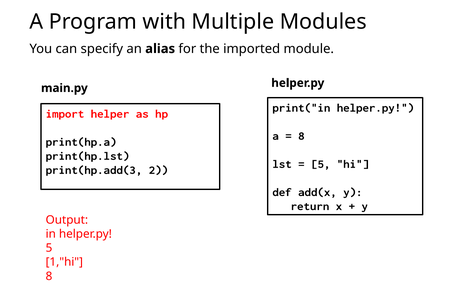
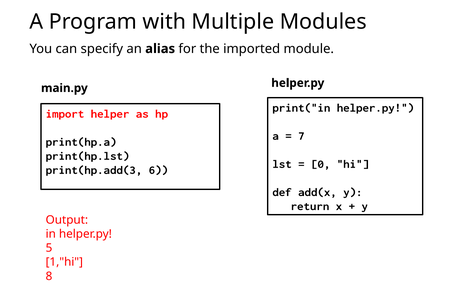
8 at (301, 136): 8 -> 7
5 at (321, 164): 5 -> 0
2: 2 -> 6
